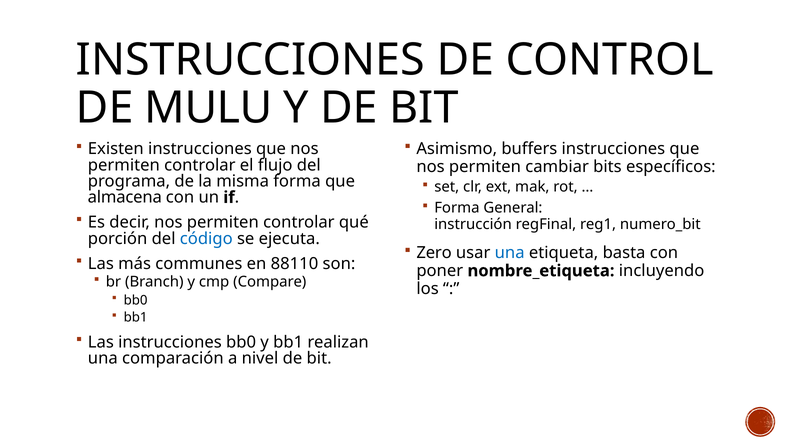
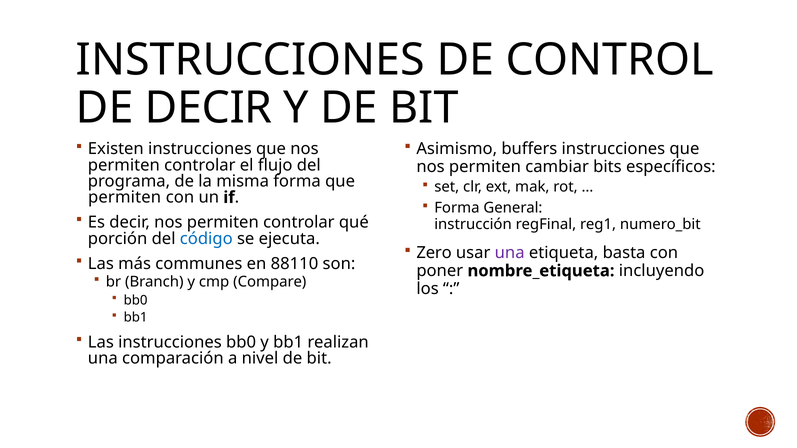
DE MULU: MULU -> DECIR
almacena at (125, 198): almacena -> permiten
una at (510, 253) colour: blue -> purple
